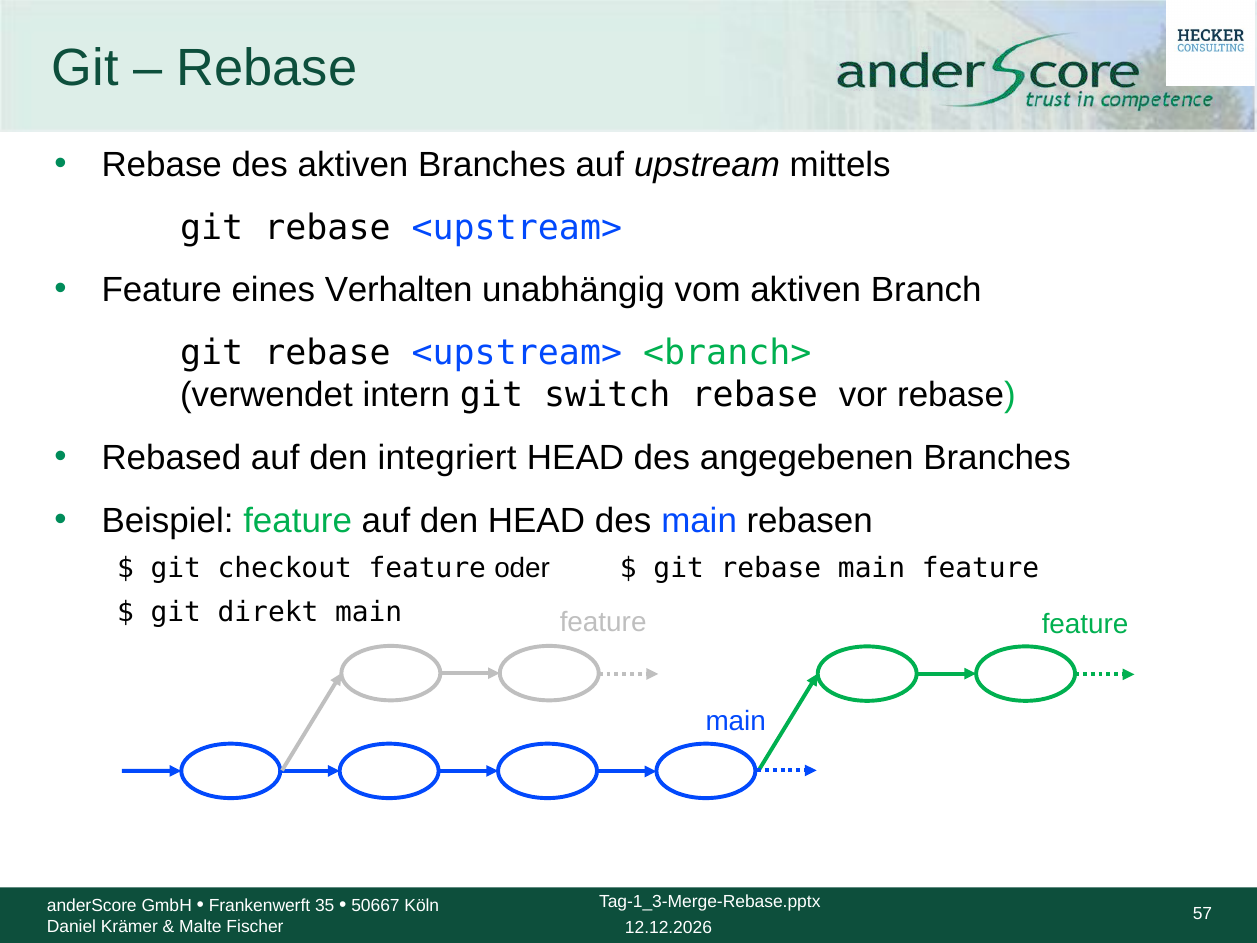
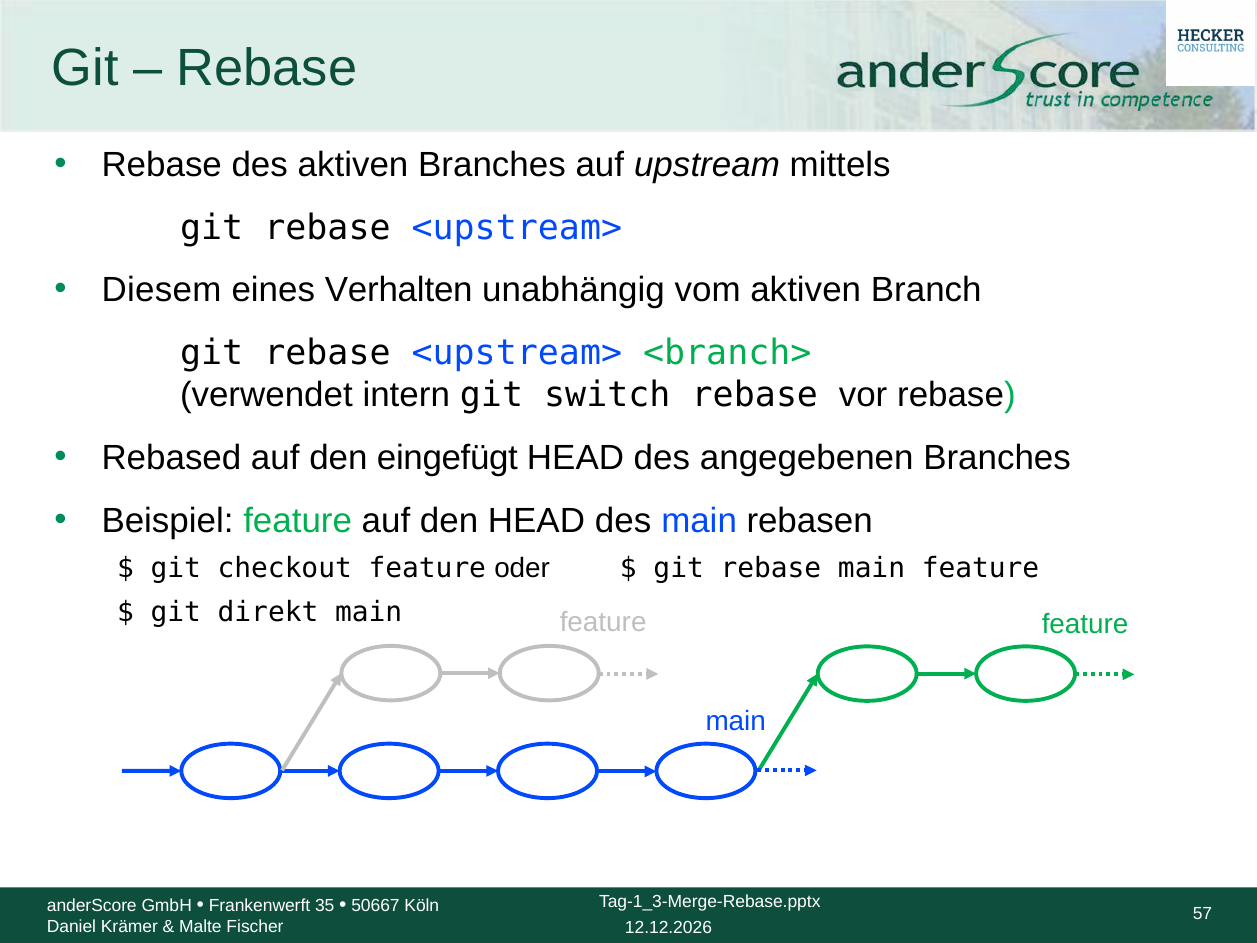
Feature at (162, 290): Feature -> Diesem
integriert: integriert -> eingefügt
